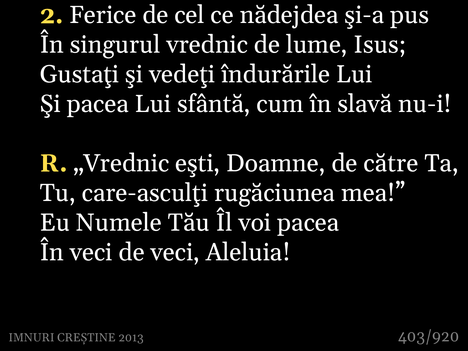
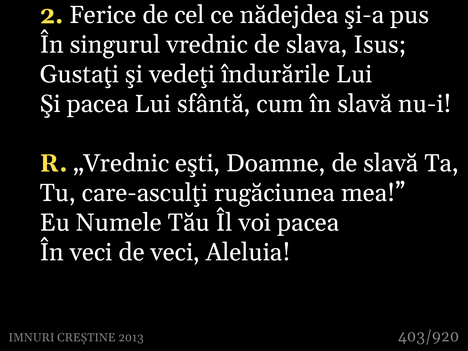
lume: lume -> slava
de către: către -> slavă
